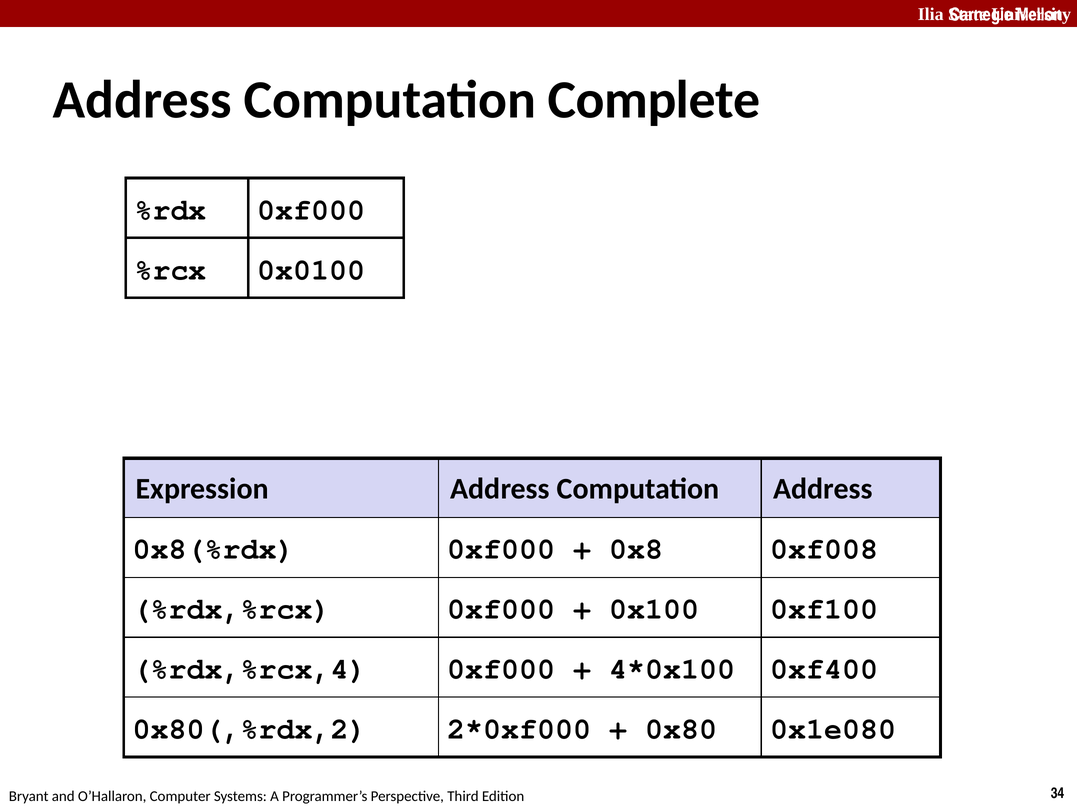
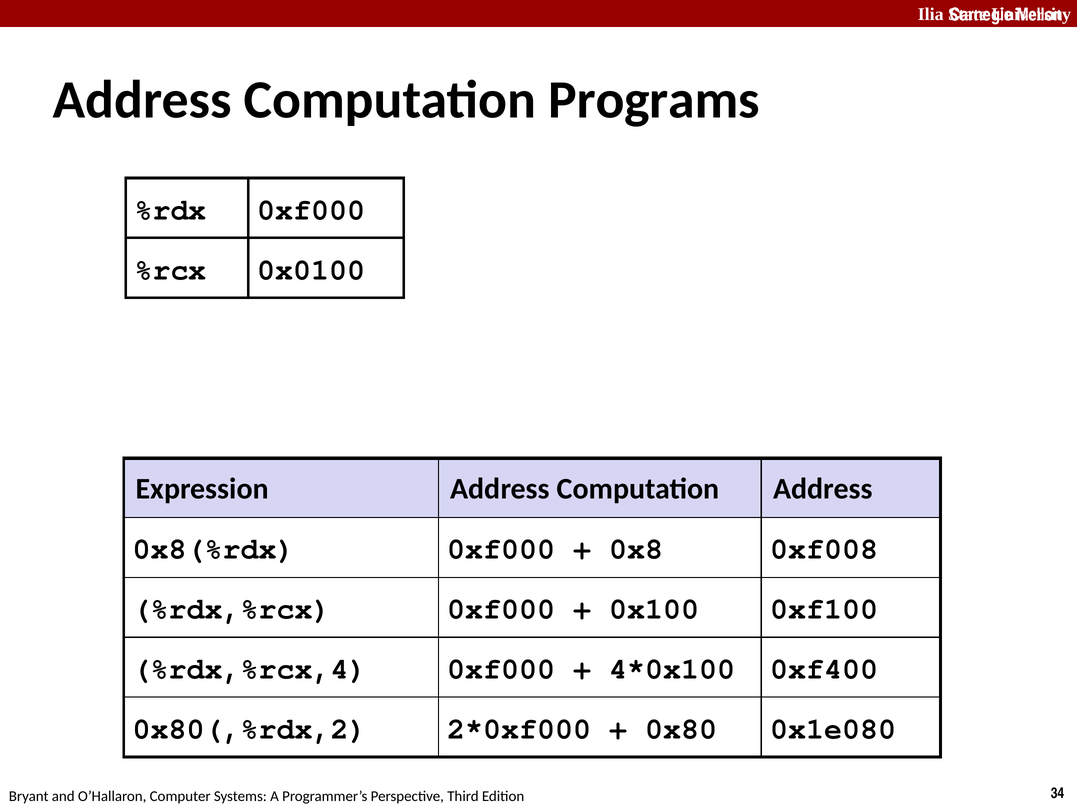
Complete: Complete -> Programs
